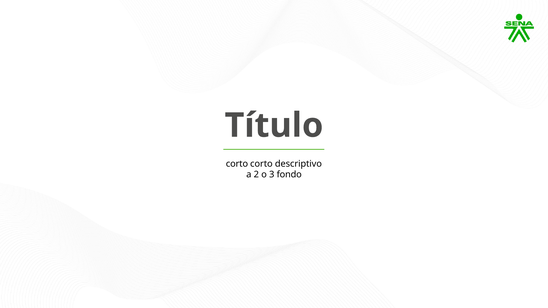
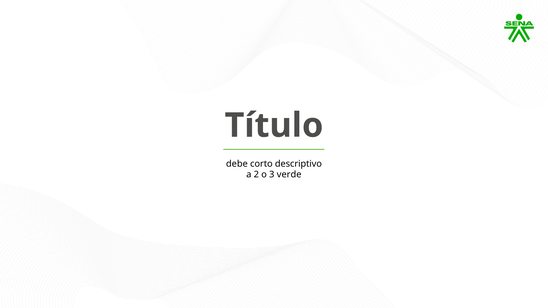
corto at (237, 164): corto -> debe
fondo: fondo -> verde
